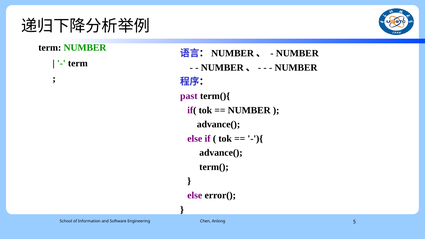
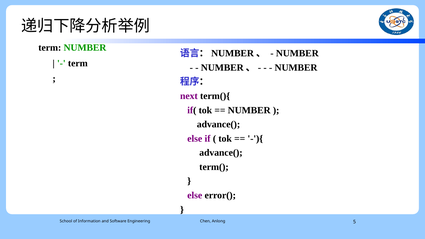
past: past -> next
